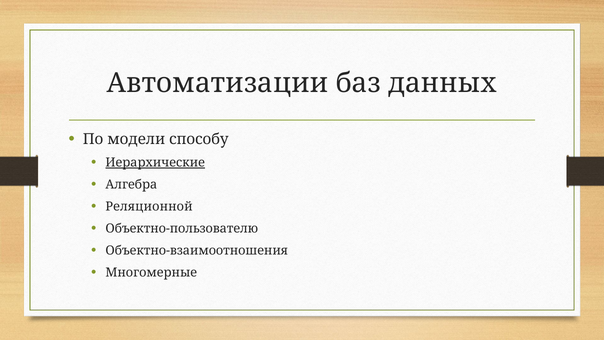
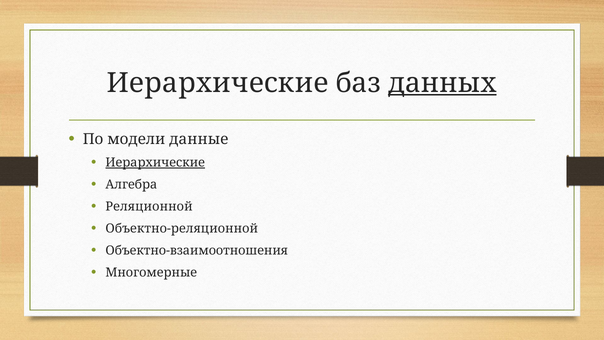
Автоматизации at (218, 83): Автоматизации -> Иерархические
данных underline: none -> present
способу: способу -> данные
Объектно-пользователю: Объектно-пользователю -> Объектно-реляционной
